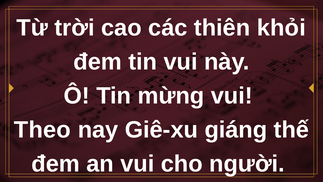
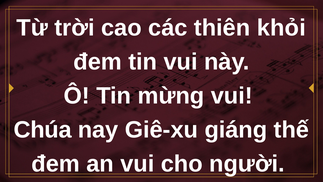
Theo: Theo -> Chúa
